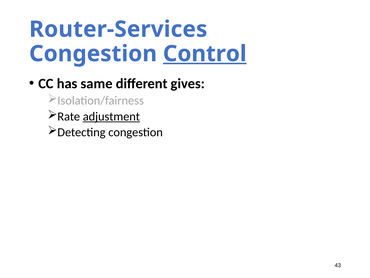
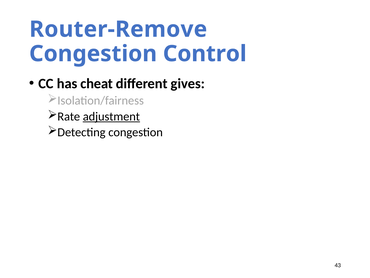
Router-Services: Router-Services -> Router-Remove
Control underline: present -> none
same: same -> cheat
